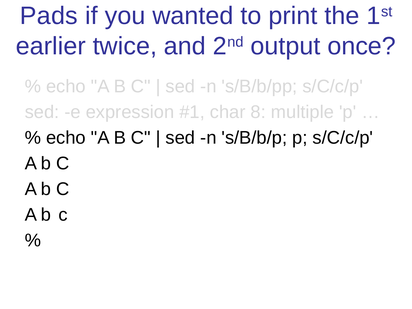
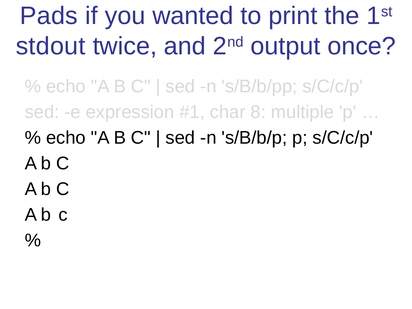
earlier: earlier -> stdout
